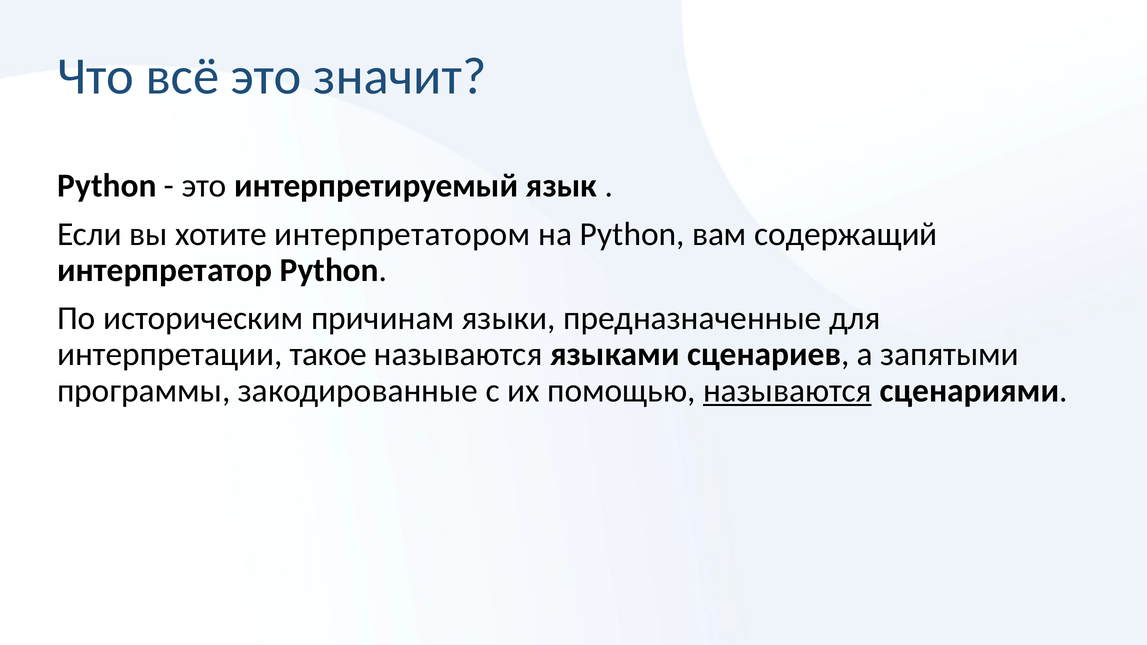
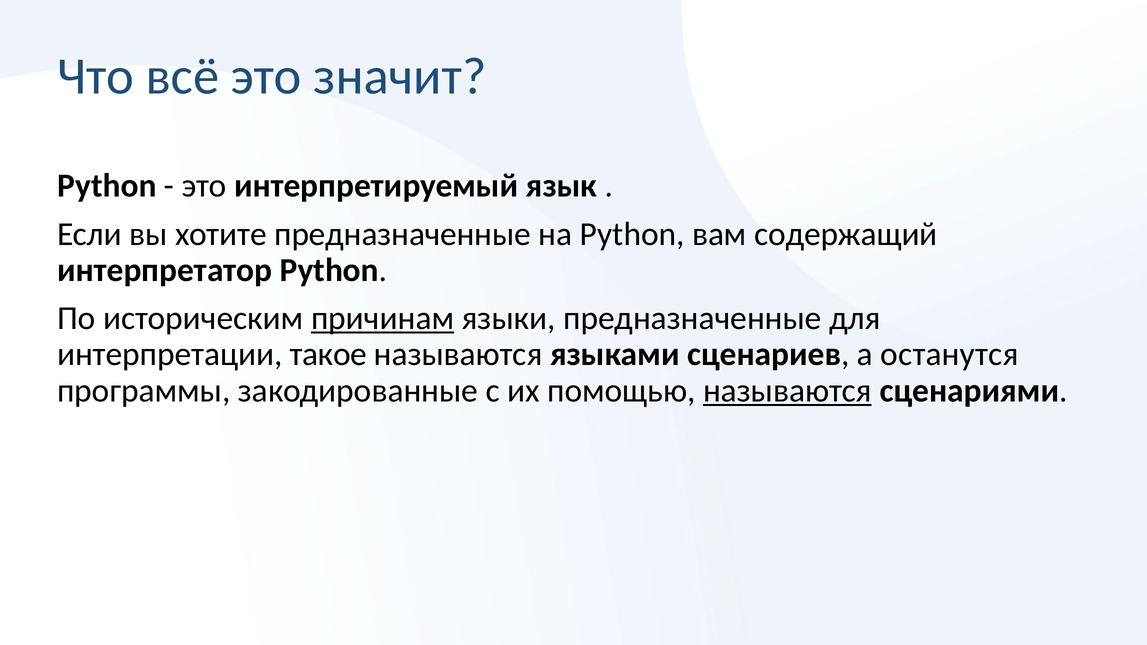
хотите интерпретатором: интерпретатором -> предназначенные
причинам underline: none -> present
запятыми: запятыми -> останутся
